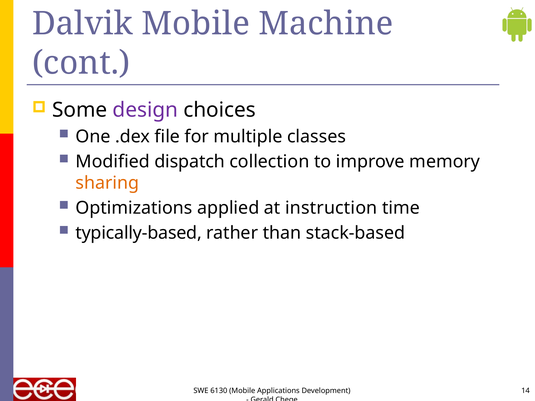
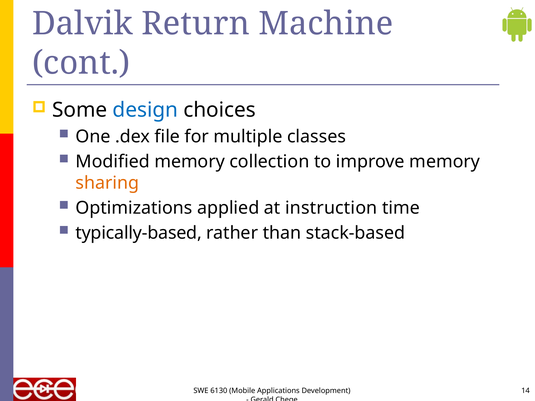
Dalvik Mobile: Mobile -> Return
design colour: purple -> blue
Modified dispatch: dispatch -> memory
